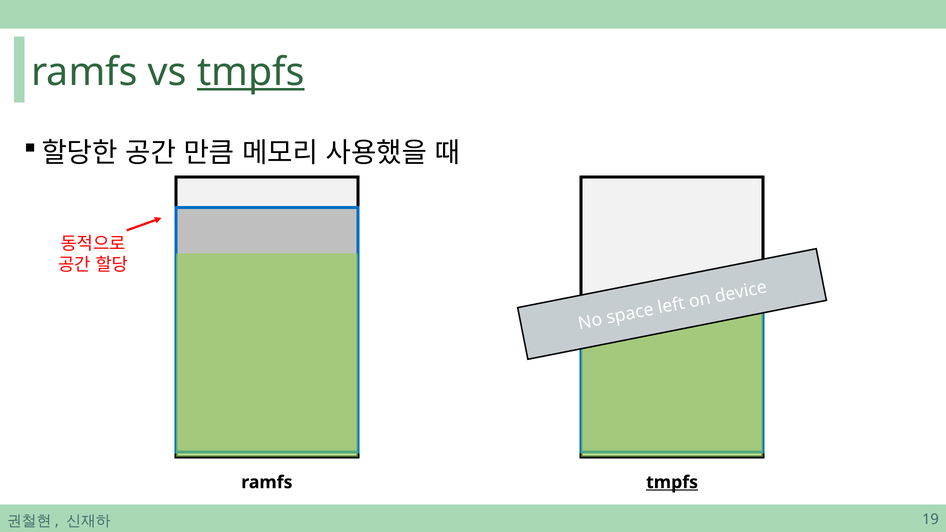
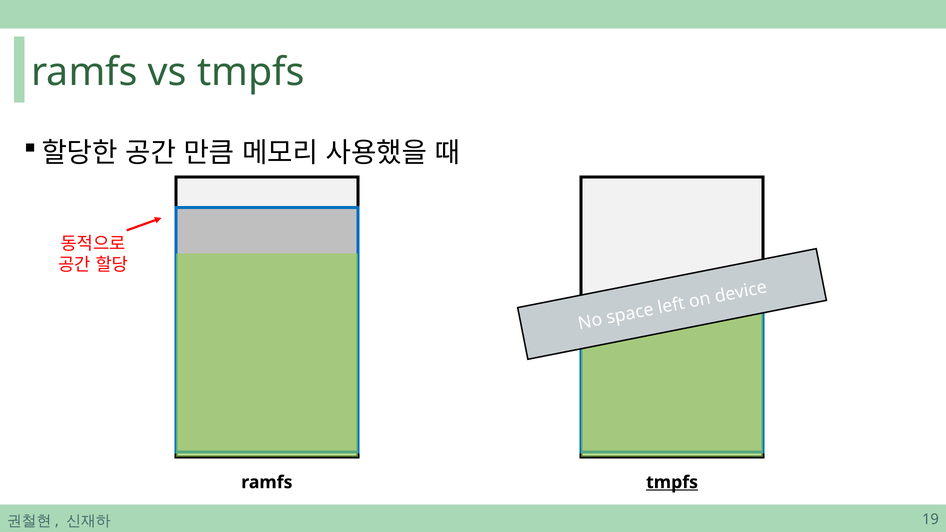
tmpfs at (251, 72) underline: present -> none
